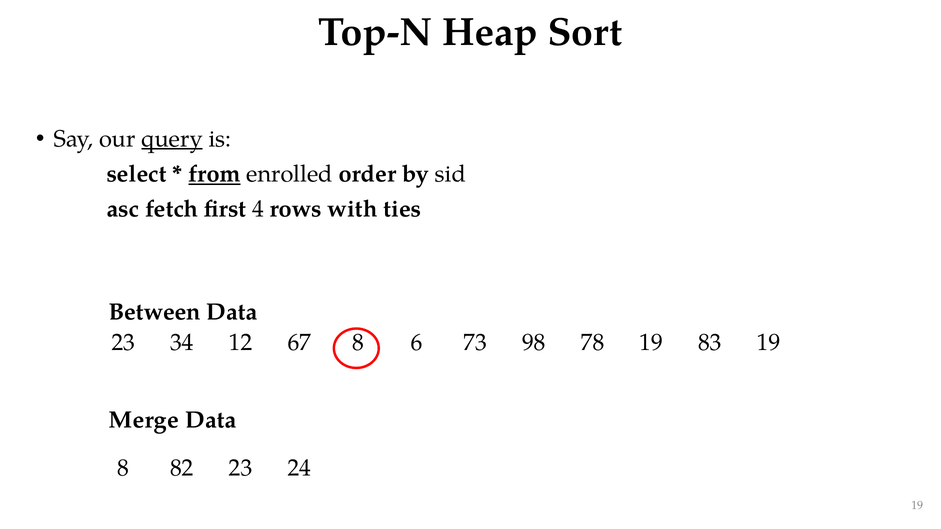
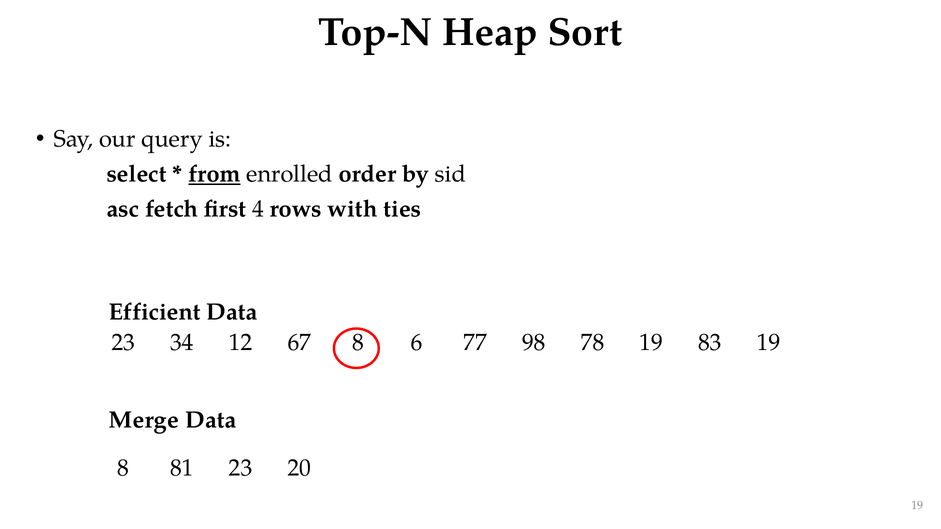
query underline: present -> none
Between: Between -> Efficient
73: 73 -> 77
82: 82 -> 81
24: 24 -> 20
